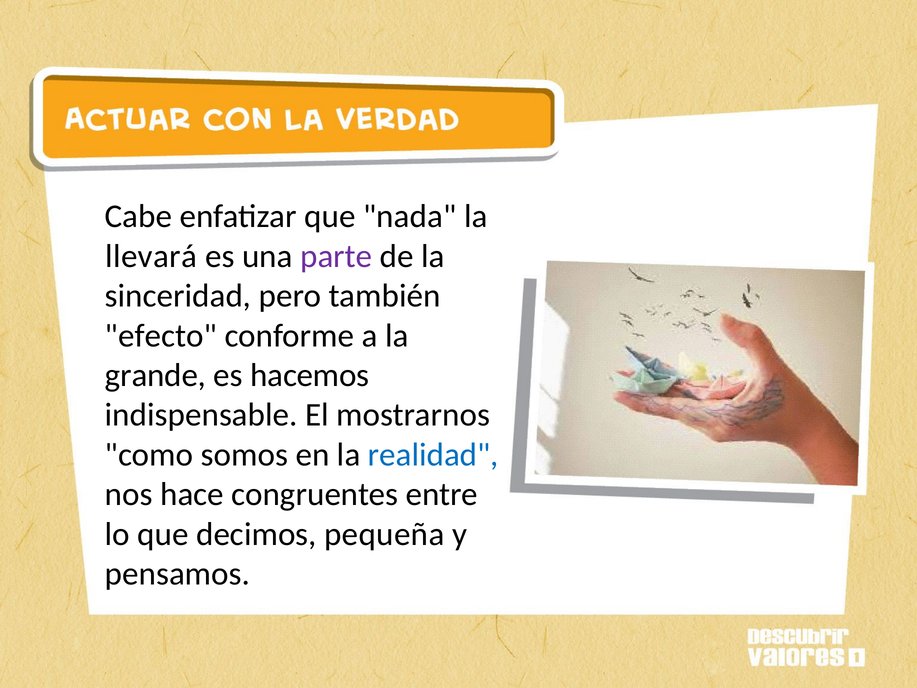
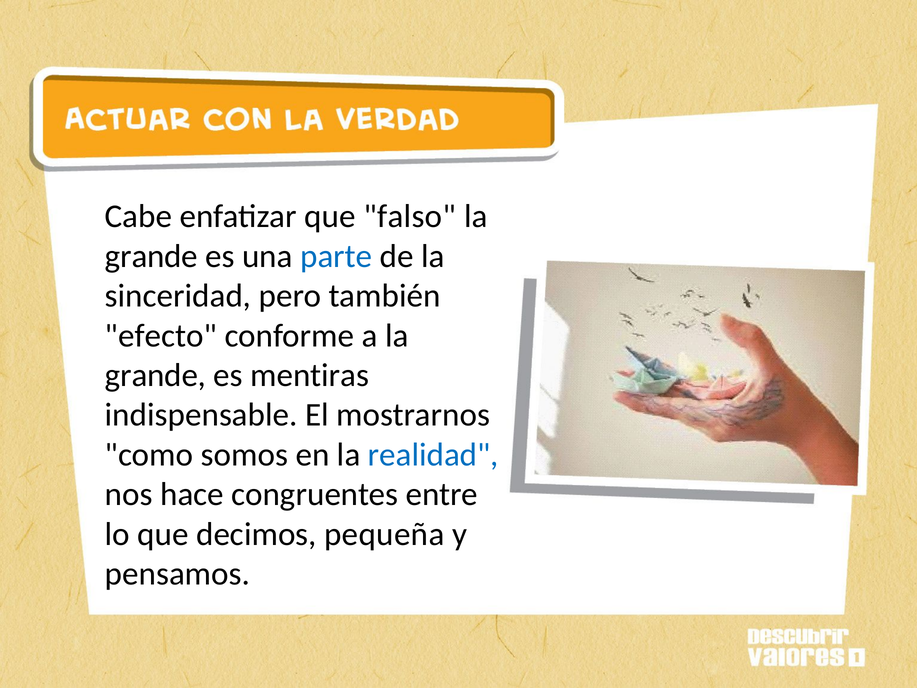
nada: nada -> falso
llevará at (151, 256): llevará -> grande
parte colour: purple -> blue
hacemos: hacemos -> mentiras
